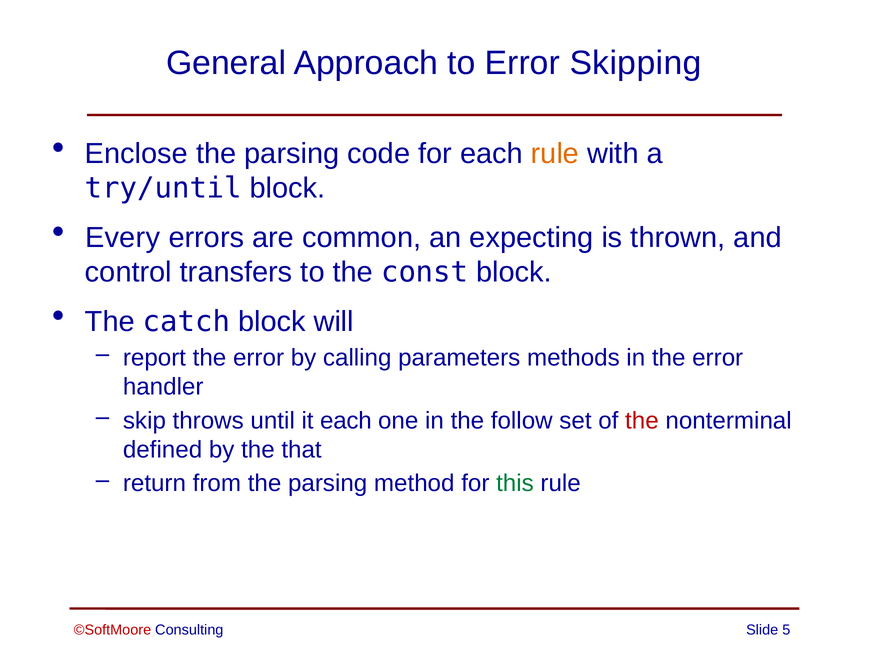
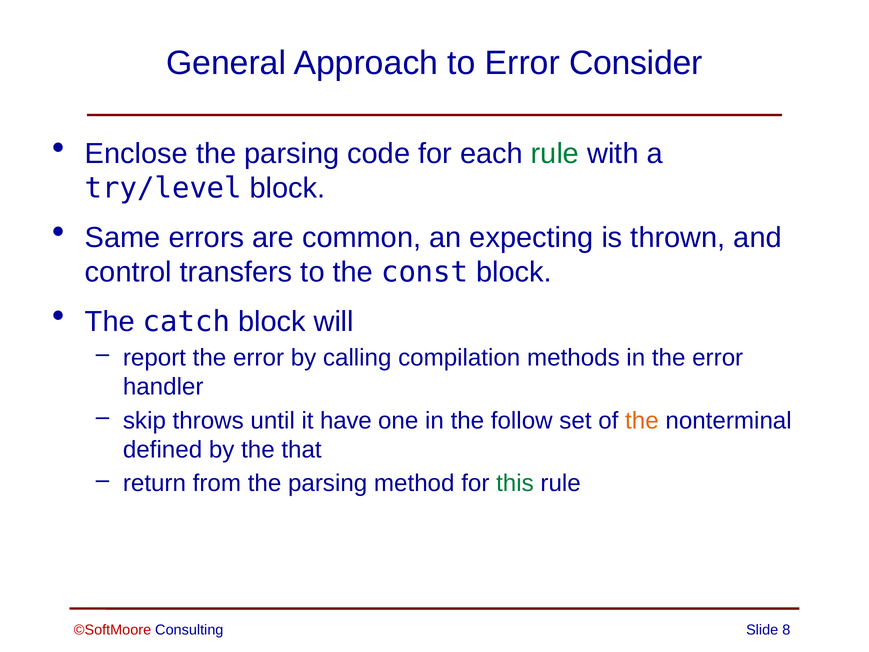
Skipping: Skipping -> Consider
rule at (555, 153) colour: orange -> green
try/until: try/until -> try/level
Every: Every -> Same
parameters: parameters -> compilation
it each: each -> have
the at (642, 421) colour: red -> orange
5: 5 -> 8
